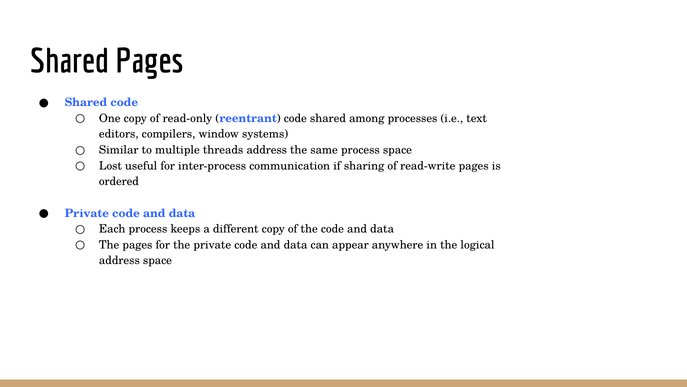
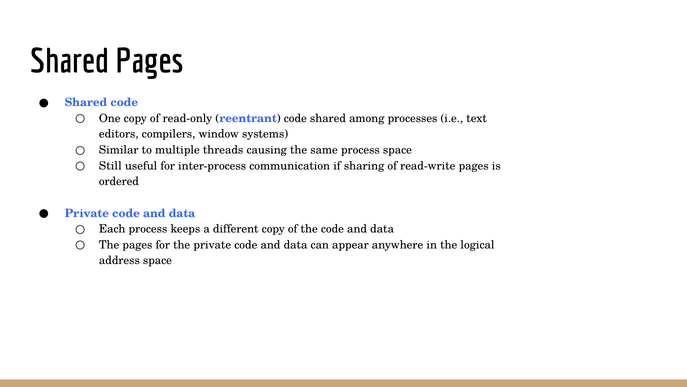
threads address: address -> causing
Lost: Lost -> Still
